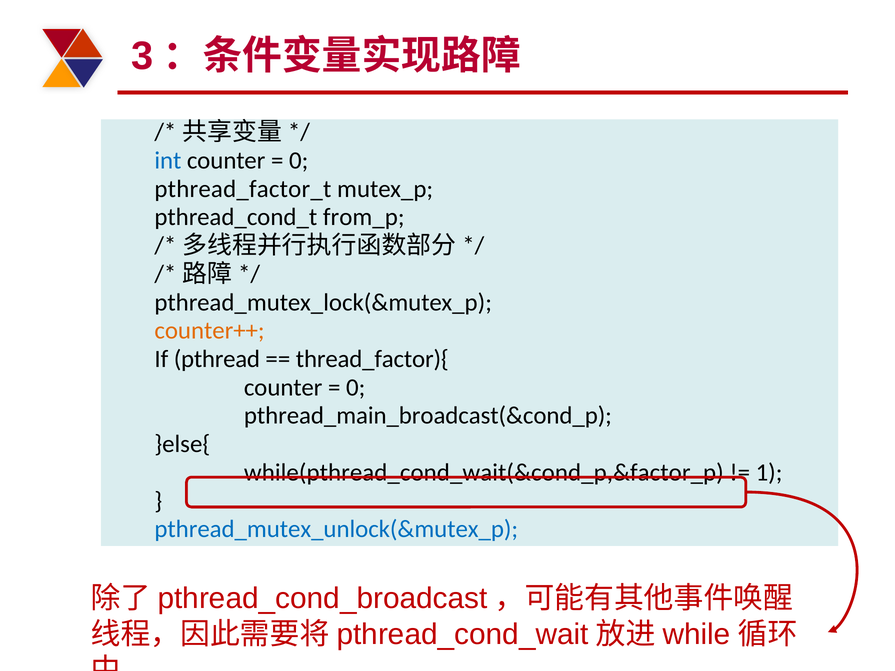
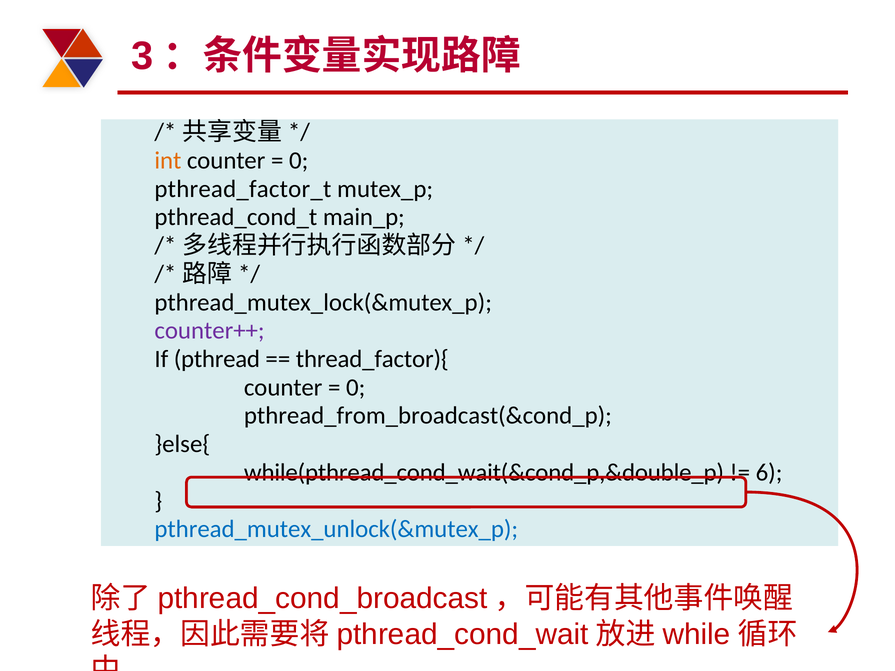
int colour: blue -> orange
from_p: from_p -> main_p
counter++ colour: orange -> purple
pthread_main_broadcast(&cond_p: pthread_main_broadcast(&cond_p -> pthread_from_broadcast(&cond_p
while(pthread_cond_wait(&cond_p,&factor_p: while(pthread_cond_wait(&cond_p,&factor_p -> while(pthread_cond_wait(&cond_p,&double_p
1: 1 -> 6
